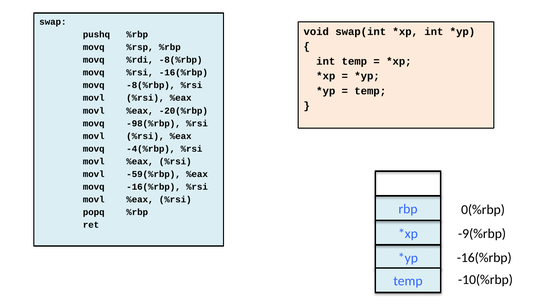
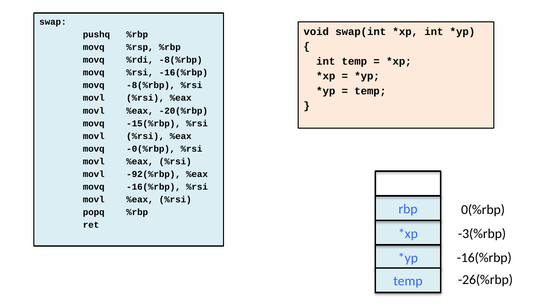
-98(%rbp: -98(%rbp -> -15(%rbp
-4(%rbp: -4(%rbp -> -0(%rbp
-59(%rbp: -59(%rbp -> -92(%rbp
-9(%rbp: -9(%rbp -> -3(%rbp
-10(%rbp: -10(%rbp -> -26(%rbp
